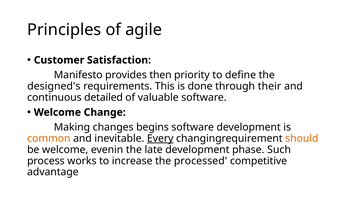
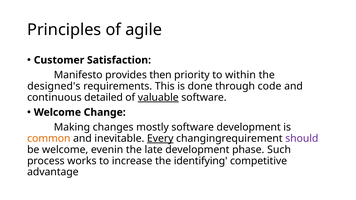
define: define -> within
their: their -> code
valuable underline: none -> present
begins: begins -> mostly
should colour: orange -> purple
processed: processed -> identifying
